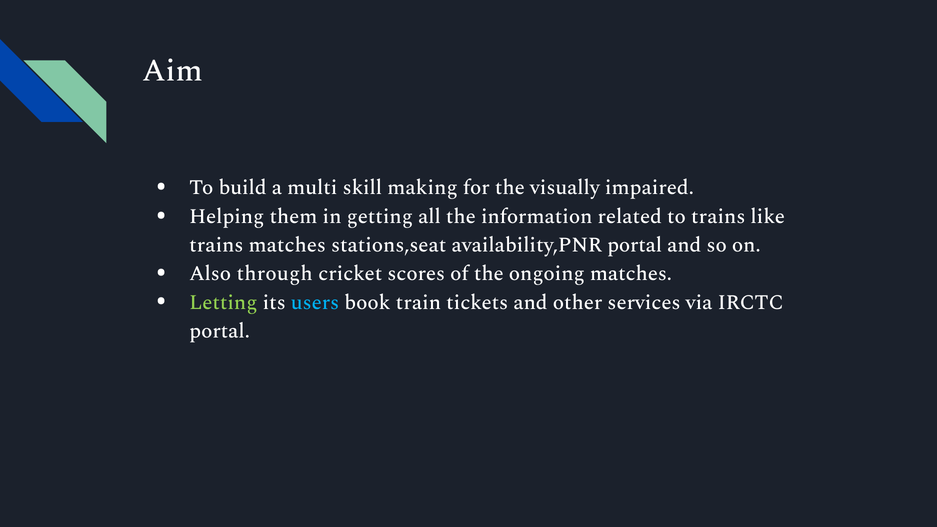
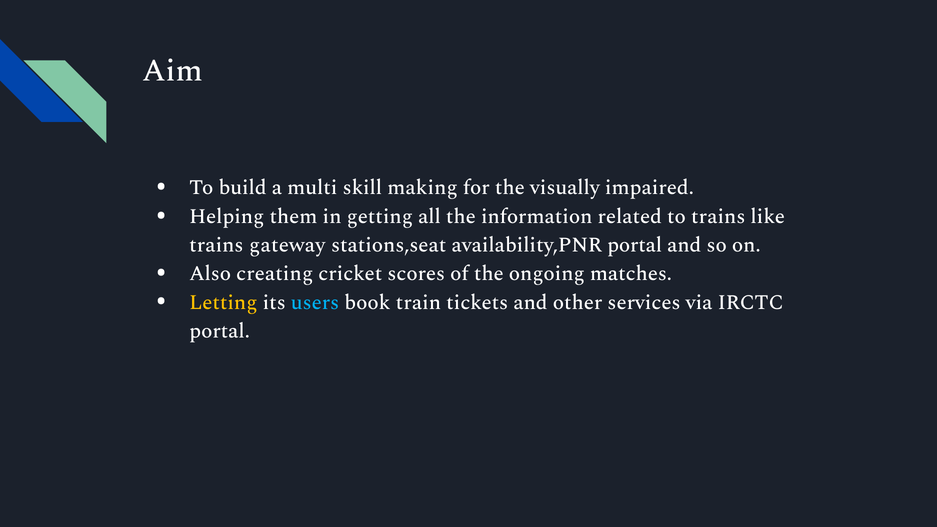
trains matches: matches -> gateway
through: through -> creating
Letting colour: light green -> yellow
